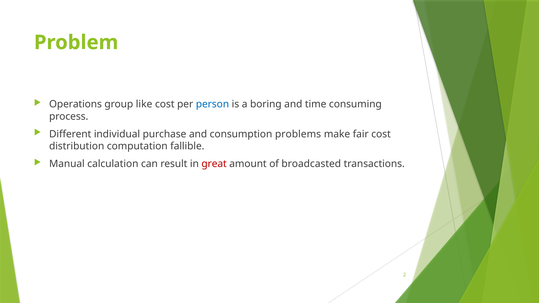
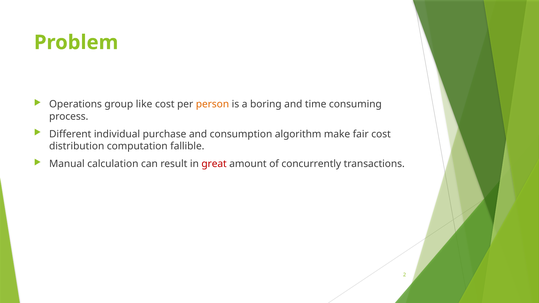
person colour: blue -> orange
problems: problems -> algorithm
broadcasted: broadcasted -> concurrently
